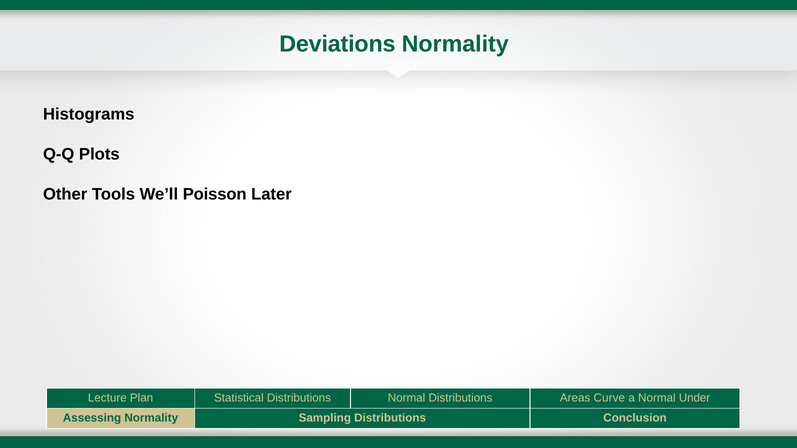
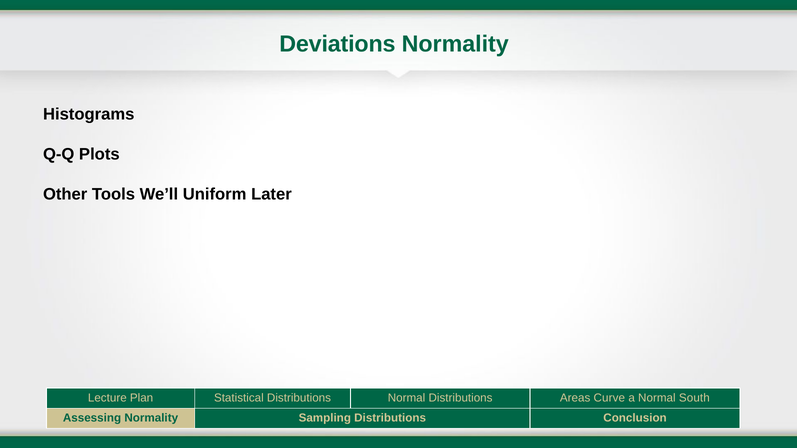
Poisson: Poisson -> Uniform
Under: Under -> South
